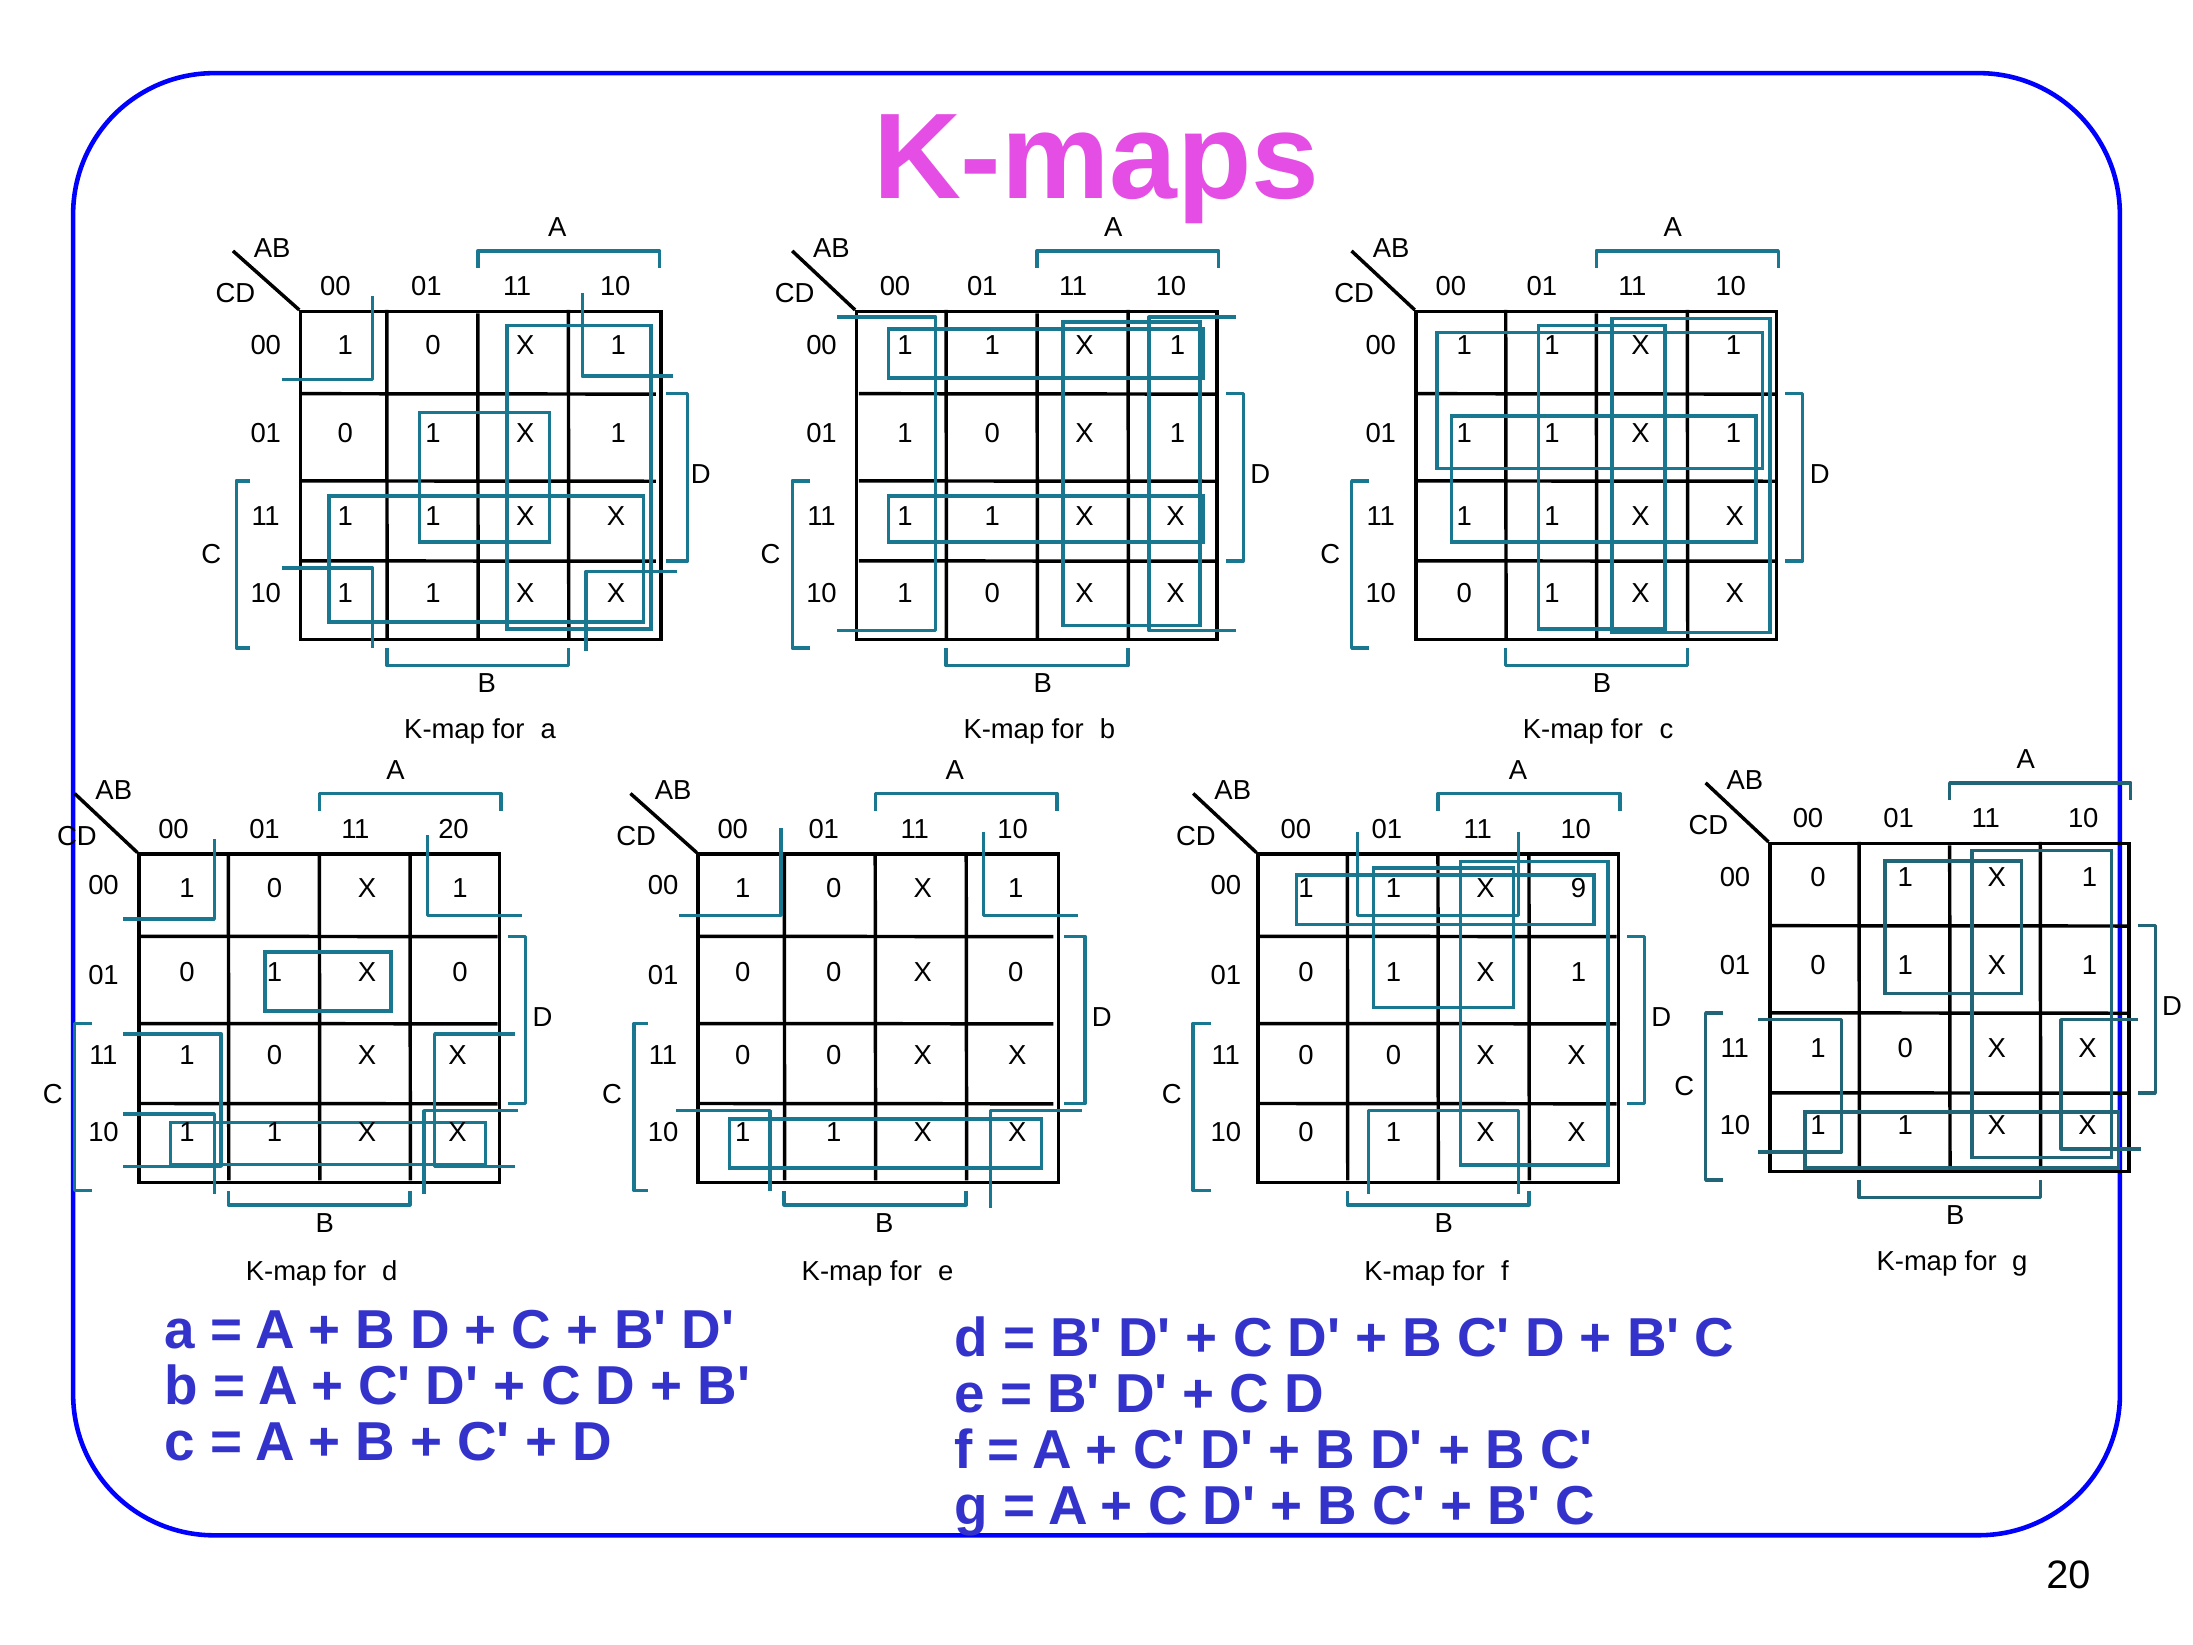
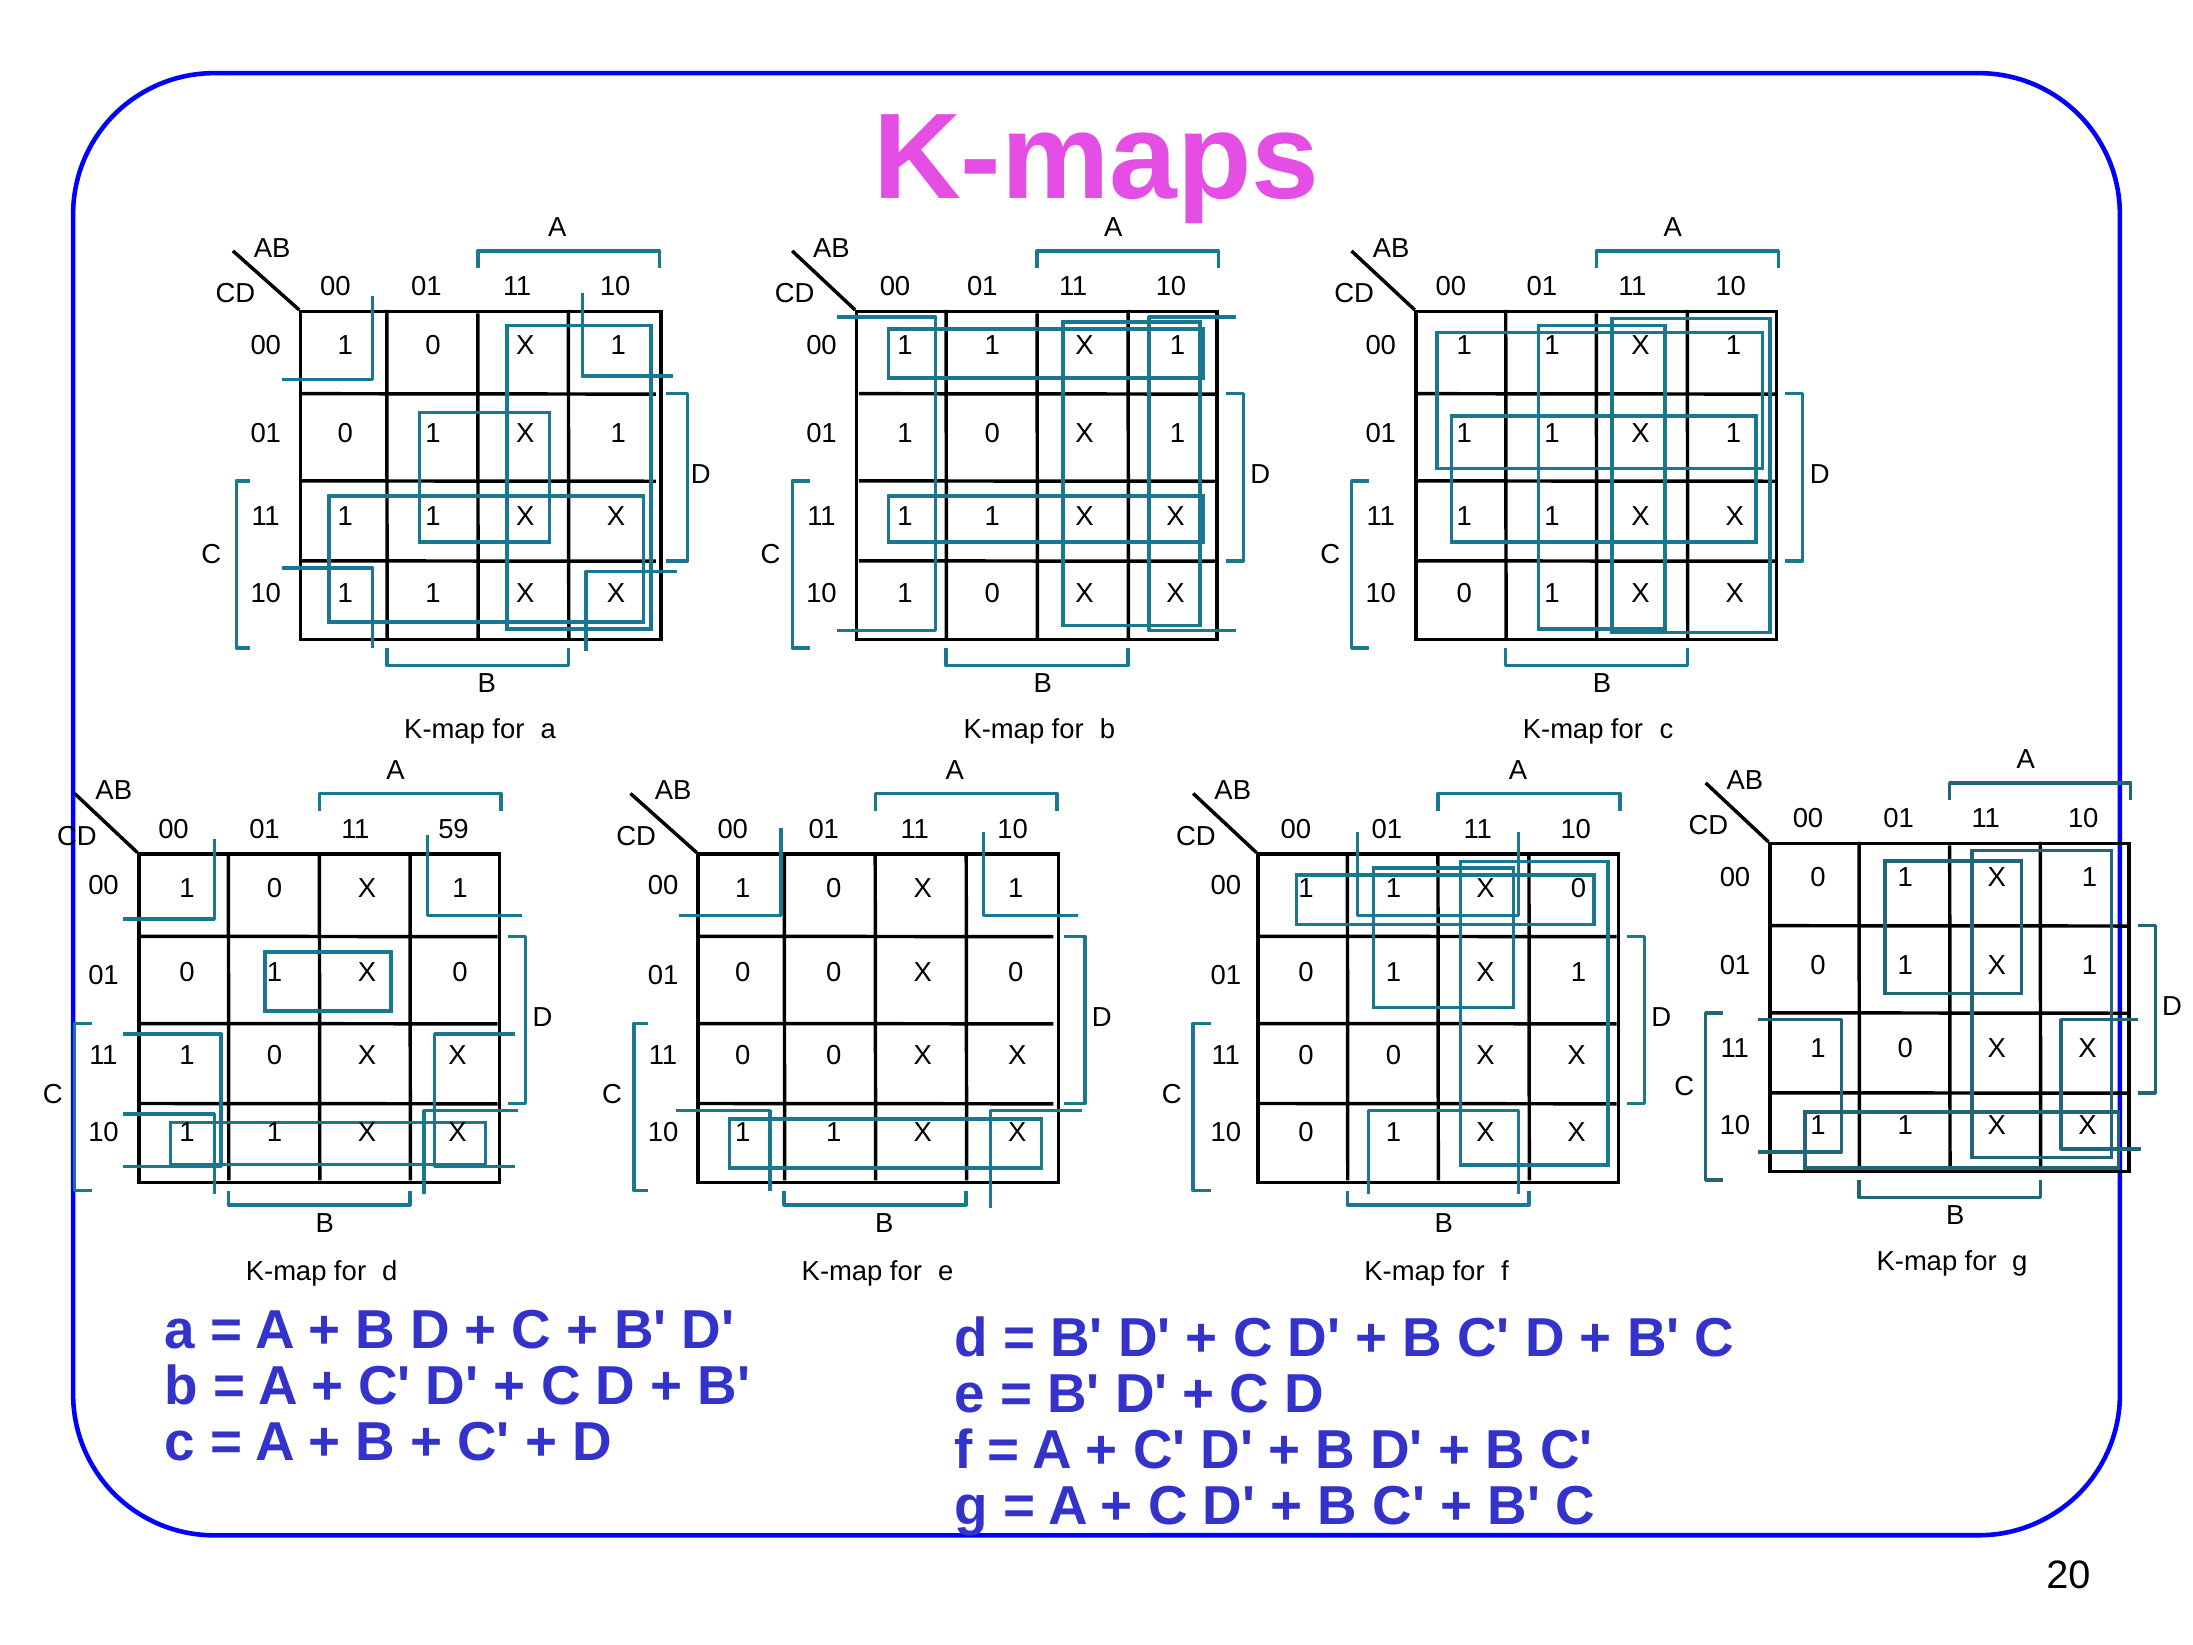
11 20: 20 -> 59
1 1 X 9: 9 -> 0
